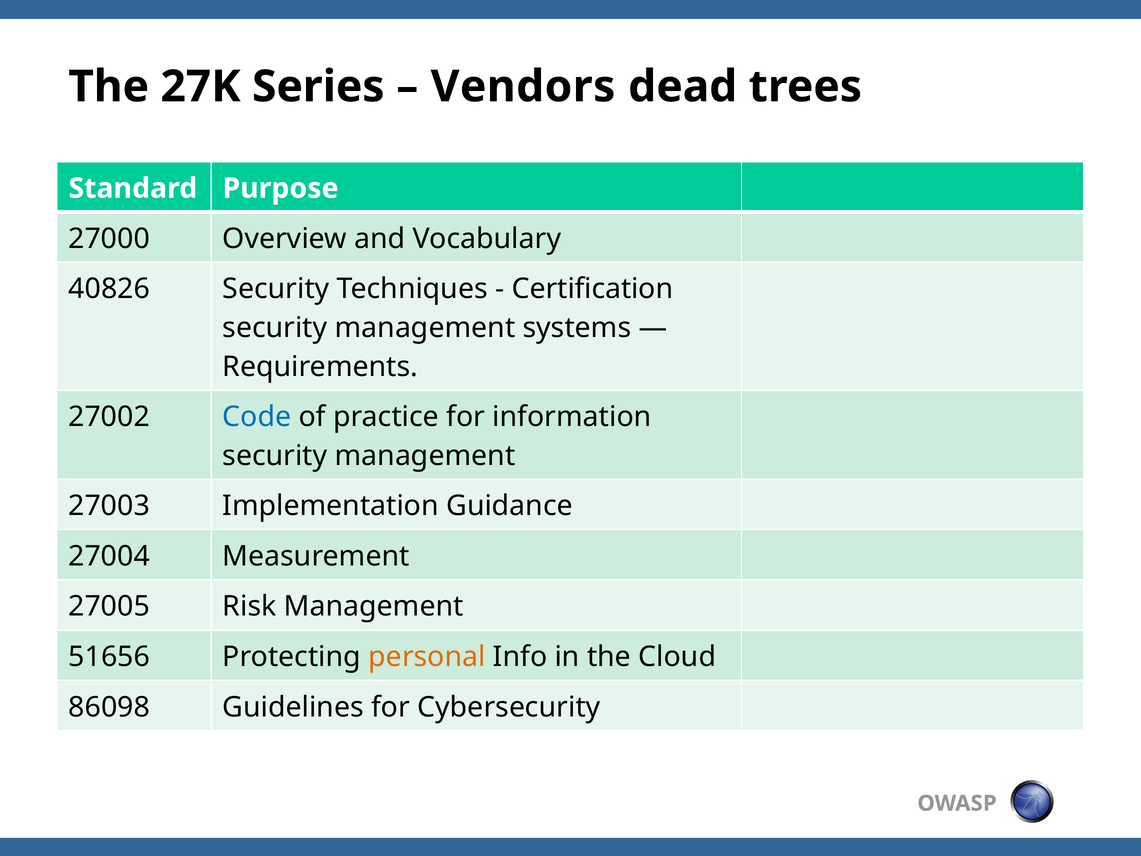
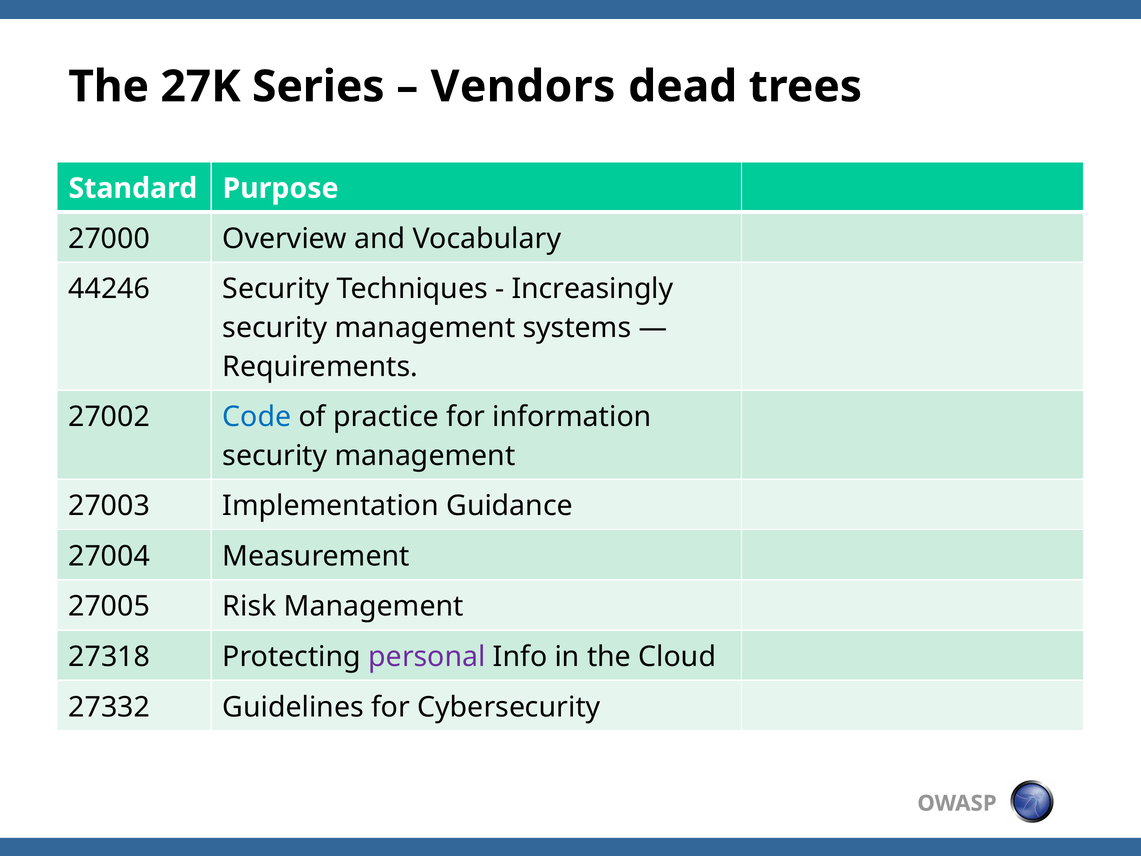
40826: 40826 -> 44246
Certification: Certification -> Increasingly
51656: 51656 -> 27318
personal colour: orange -> purple
86098: 86098 -> 27332
